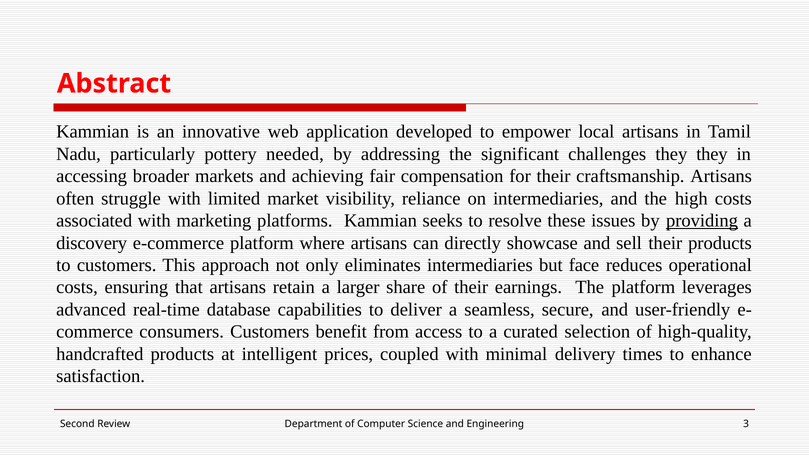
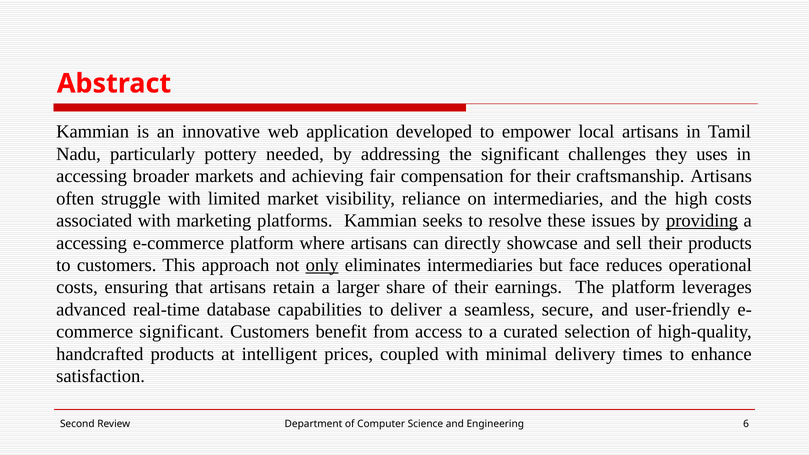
they they: they -> uses
discovery at (92, 243): discovery -> accessing
only underline: none -> present
consumers at (182, 332): consumers -> significant
3: 3 -> 6
